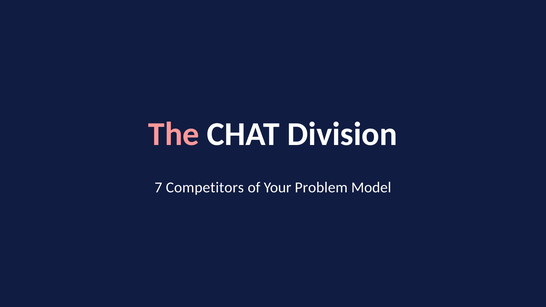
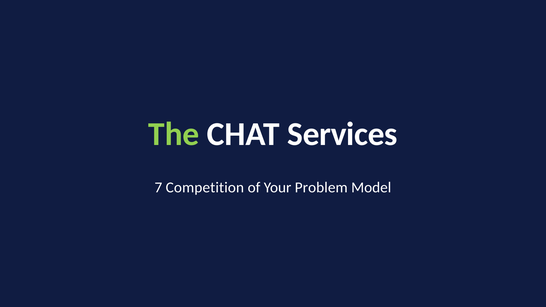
The colour: pink -> light green
Division: Division -> Services
Competitors: Competitors -> Competition
